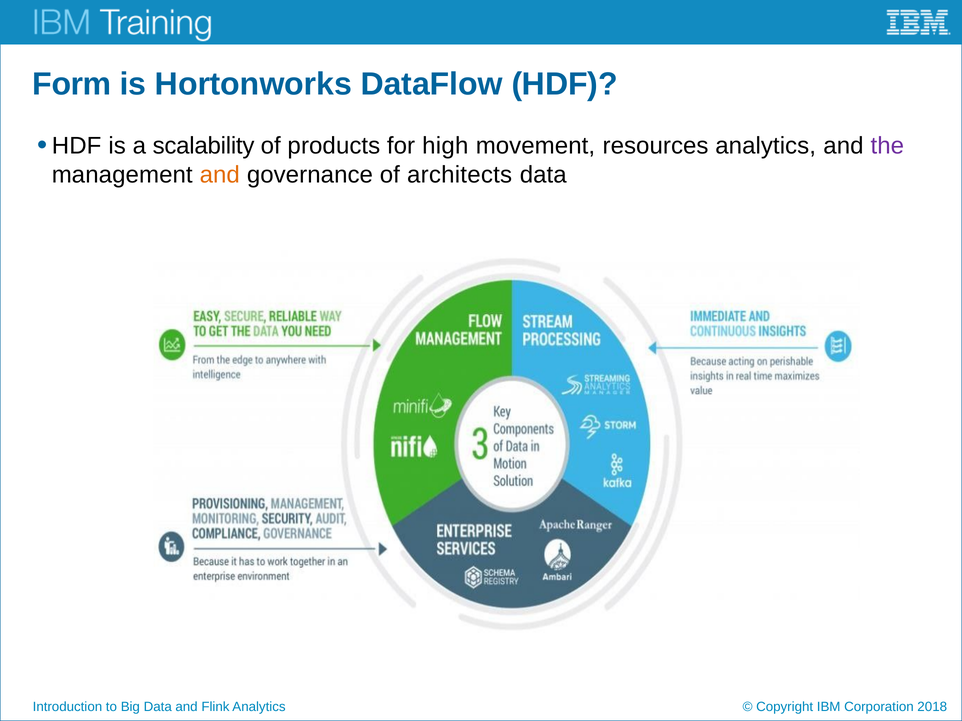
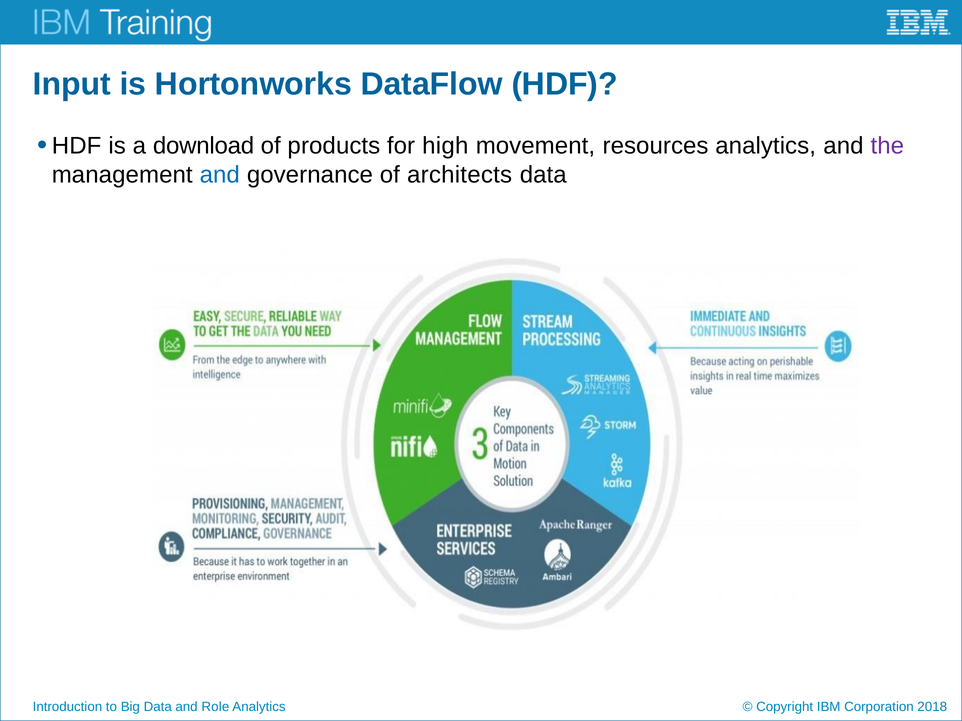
Form: Form -> Input
scalability: scalability -> download
and at (220, 175) colour: orange -> blue
Flink: Flink -> Role
